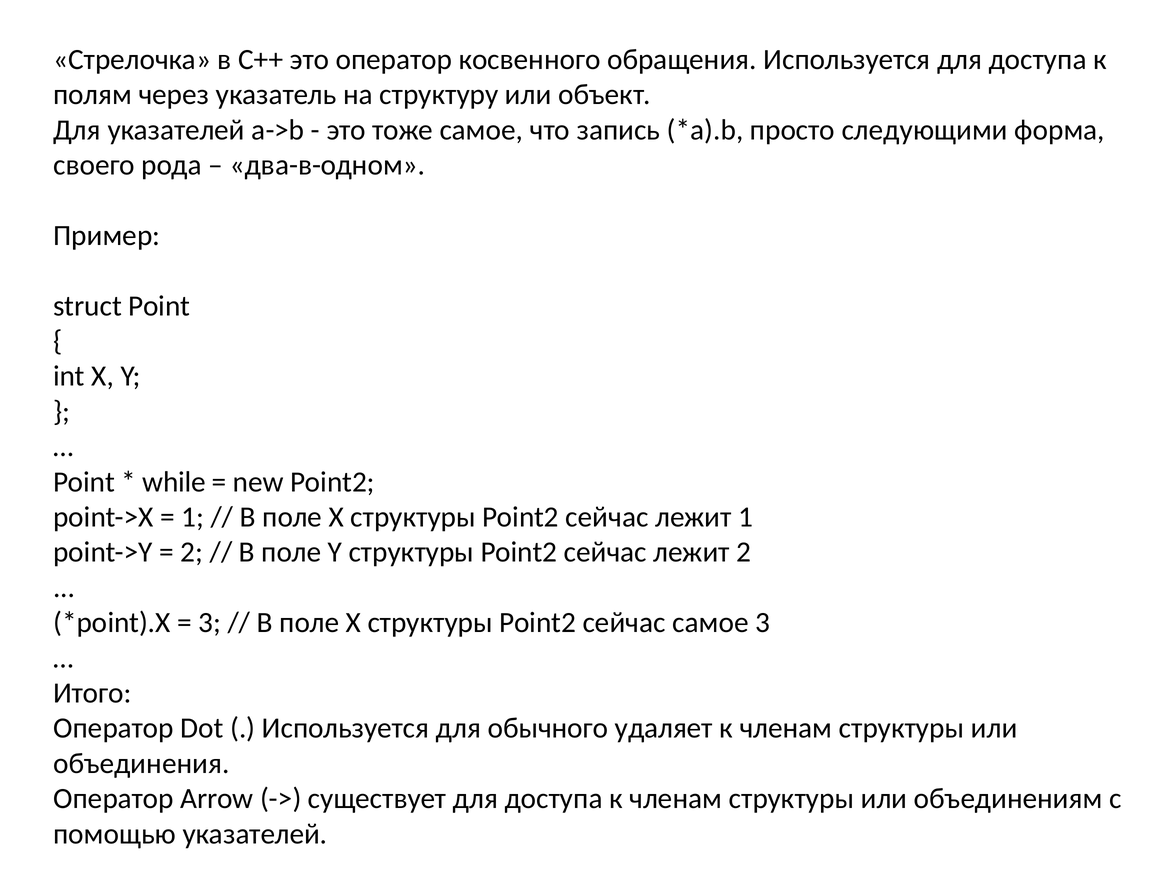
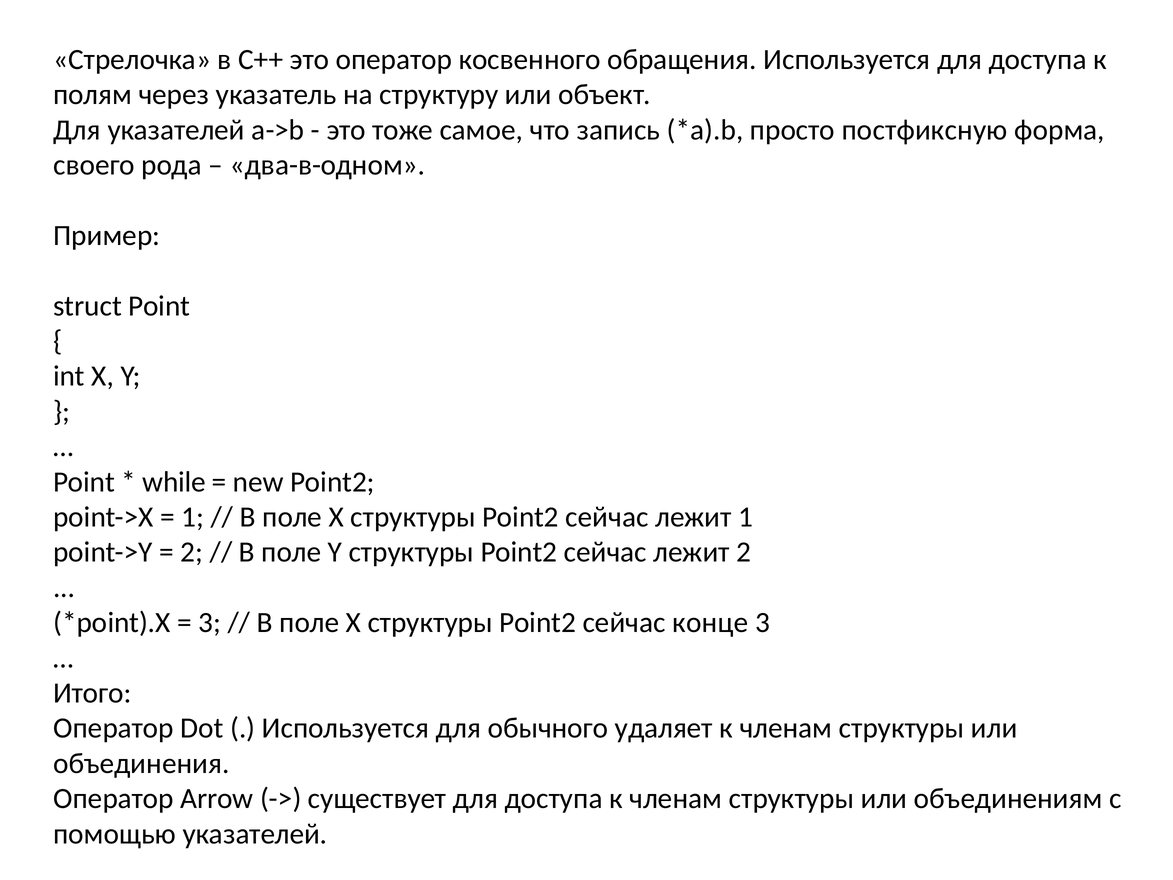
следующими: следующими -> постфиксную
сейчас самое: самое -> конце
